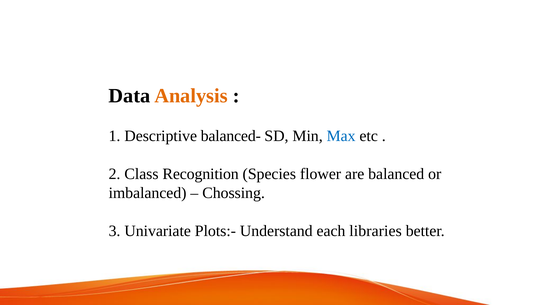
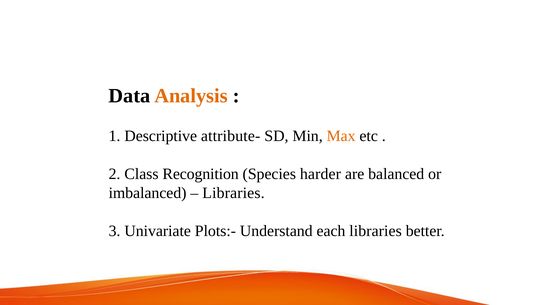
balanced-: balanced- -> attribute-
Max colour: blue -> orange
flower: flower -> harder
Chossing at (234, 193): Chossing -> Libraries
